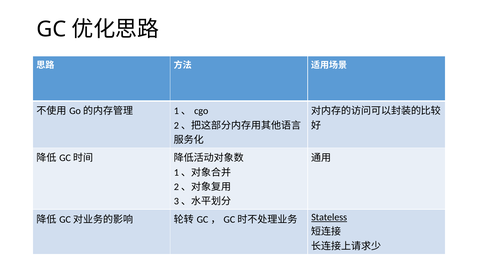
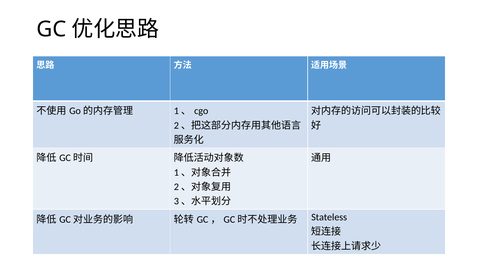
Stateless underline: present -> none
